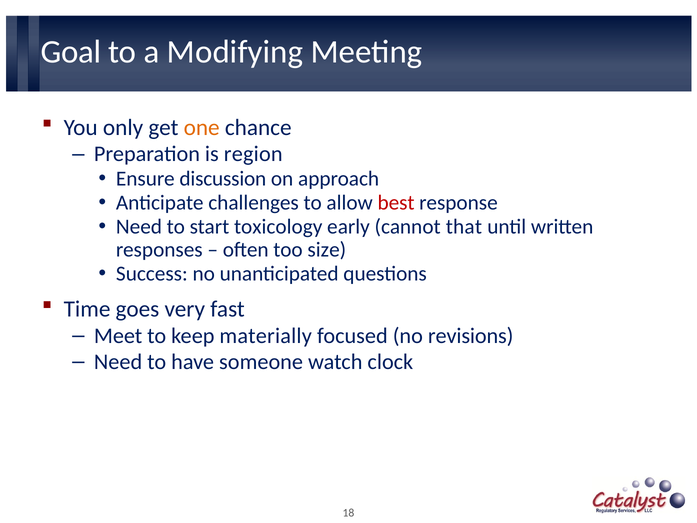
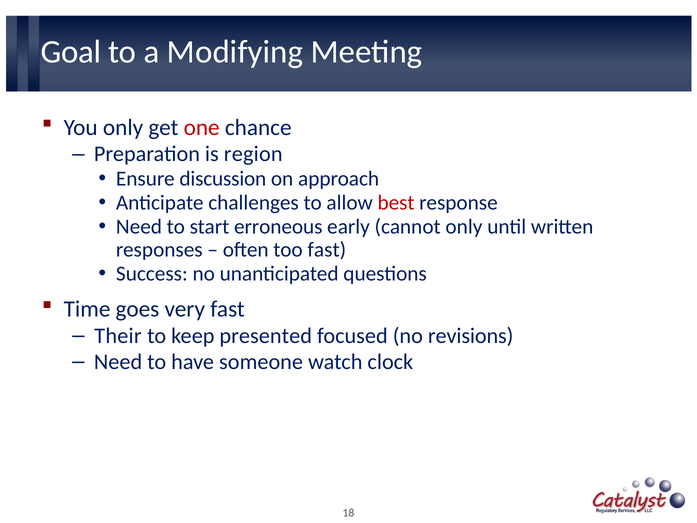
one colour: orange -> red
toxicology: toxicology -> erroneous
cannot that: that -> only
too size: size -> fast
Meet: Meet -> Their
materially: materially -> presented
